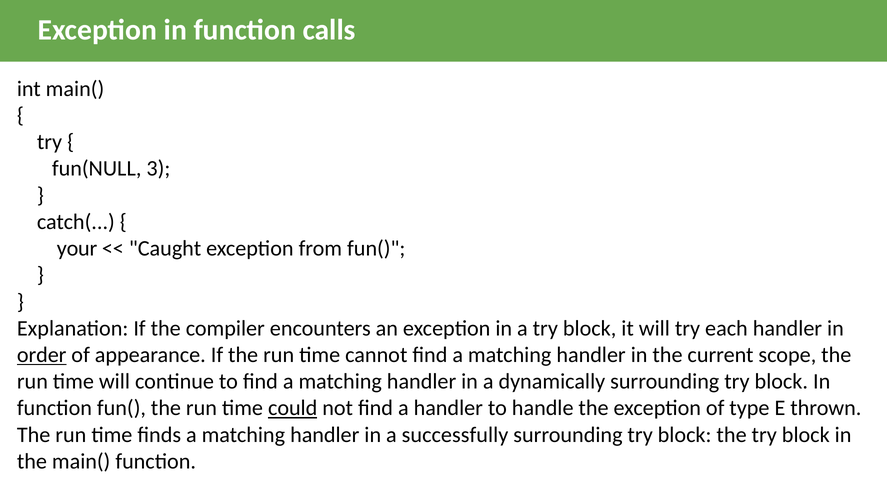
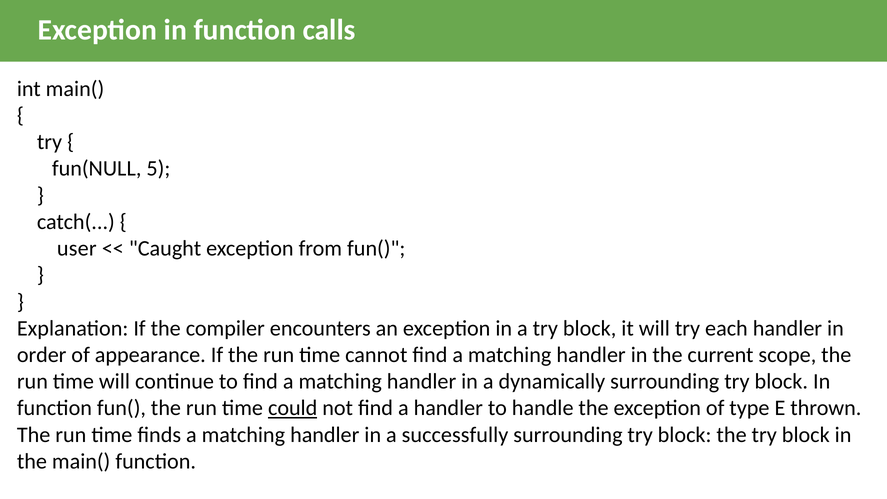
3: 3 -> 5
your: your -> user
order underline: present -> none
